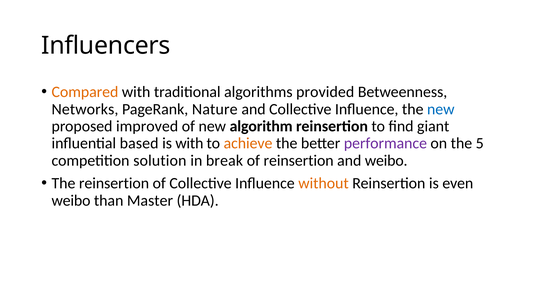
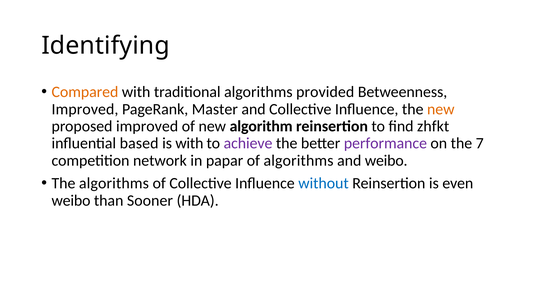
Influencers: Influencers -> Identifying
Networks at (85, 109): Networks -> Improved
Nature: Nature -> Master
new at (441, 109) colour: blue -> orange
giant: giant -> zhfkt
achieve colour: orange -> purple
5: 5 -> 7
solution: solution -> network
break: break -> papar
of reinsertion: reinsertion -> algorithms
The reinsertion: reinsertion -> algorithms
without colour: orange -> blue
Master: Master -> Sooner
